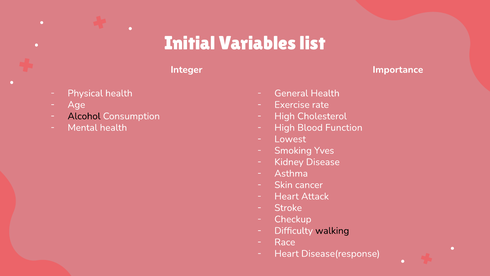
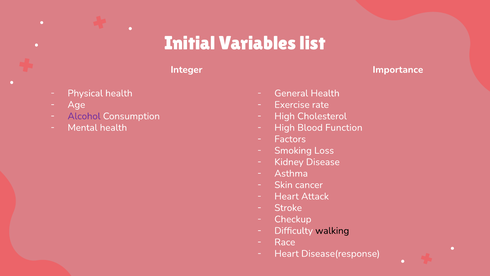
Alcohol colour: black -> purple
Lowest: Lowest -> Factors
Yves: Yves -> Loss
